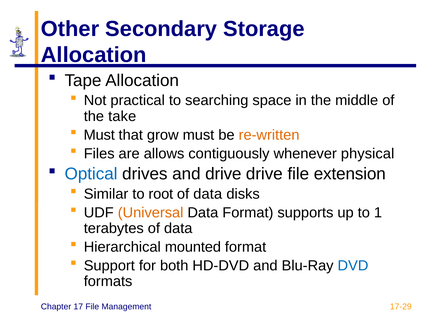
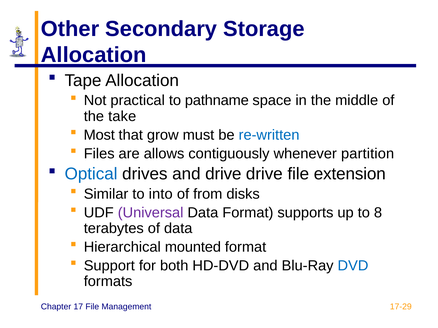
searching: searching -> pathname
Must at (99, 135): Must -> Most
re-written colour: orange -> blue
physical: physical -> partition
root: root -> into
data at (208, 194): data -> from
Universal colour: orange -> purple
1: 1 -> 8
